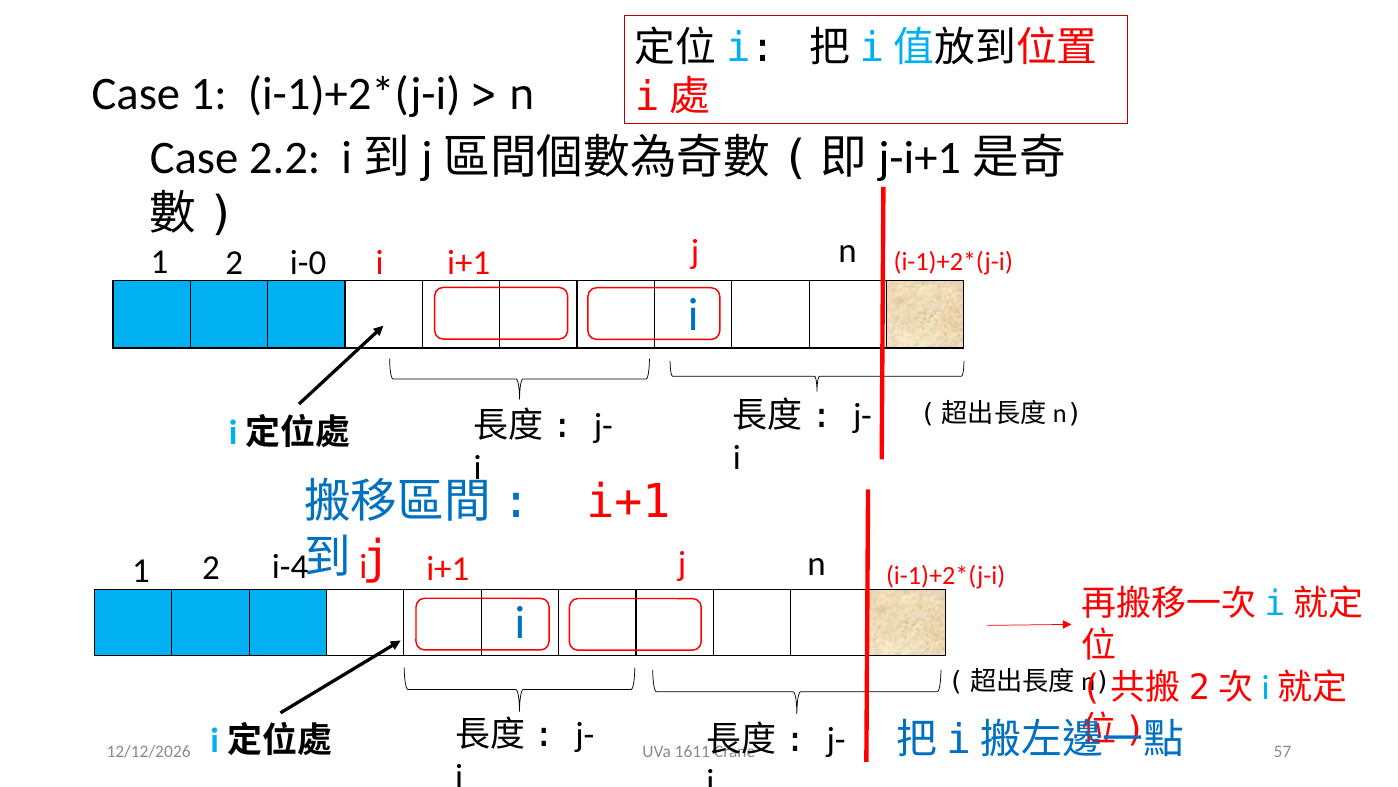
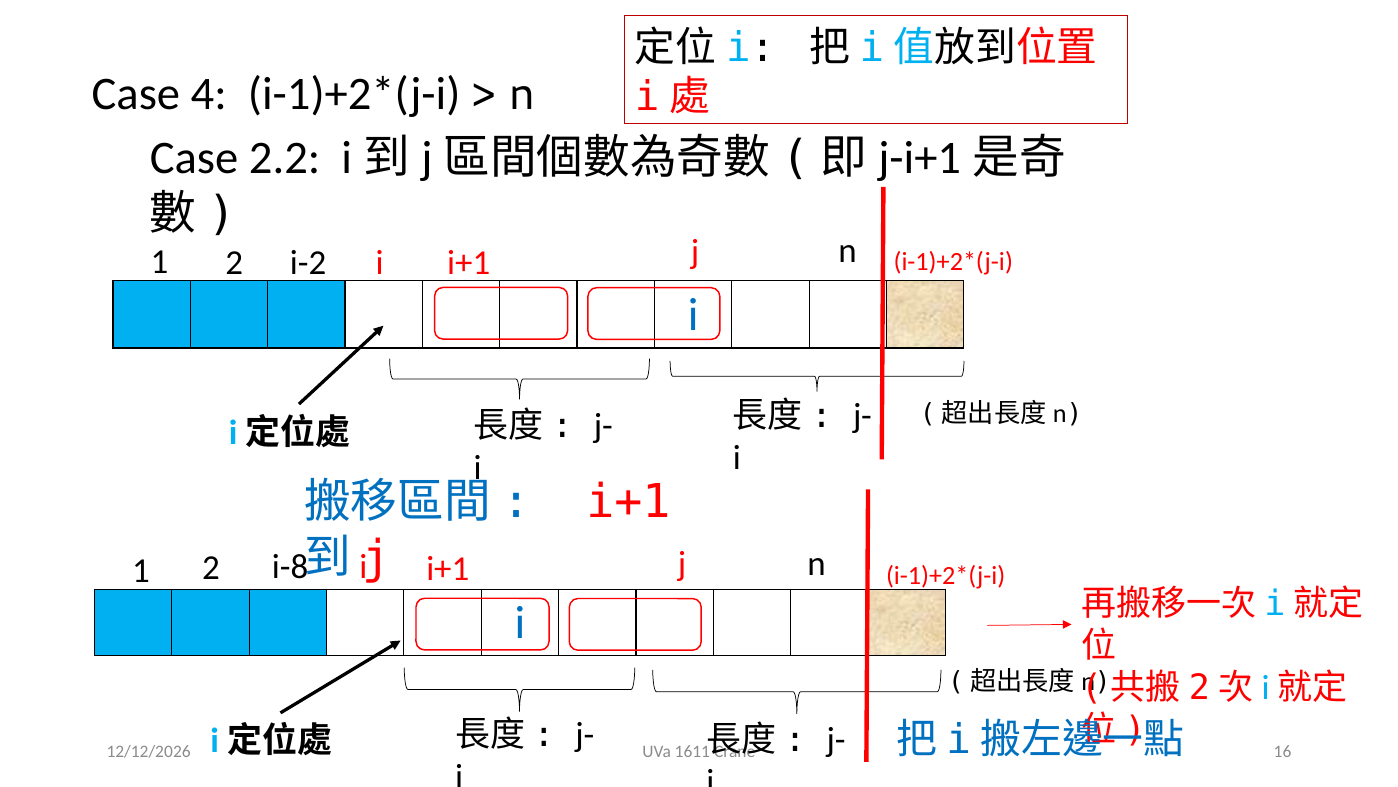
Case 1: 1 -> 4
i-0: i-0 -> i-2
i-4: i-4 -> i-8
57: 57 -> 16
